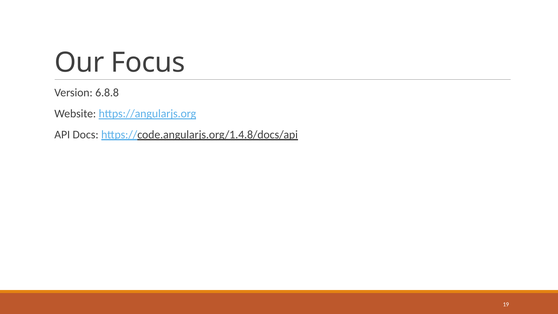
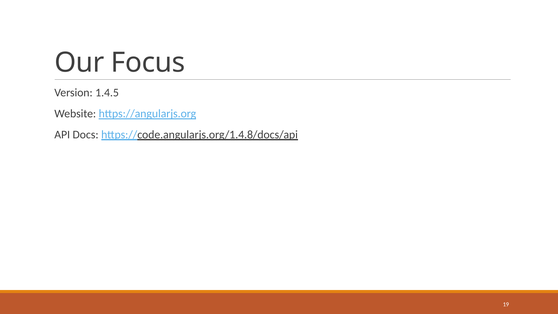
6.8.8: 6.8.8 -> 1.4.5
